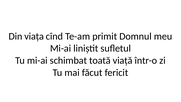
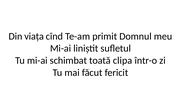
viață: viață -> clipa
